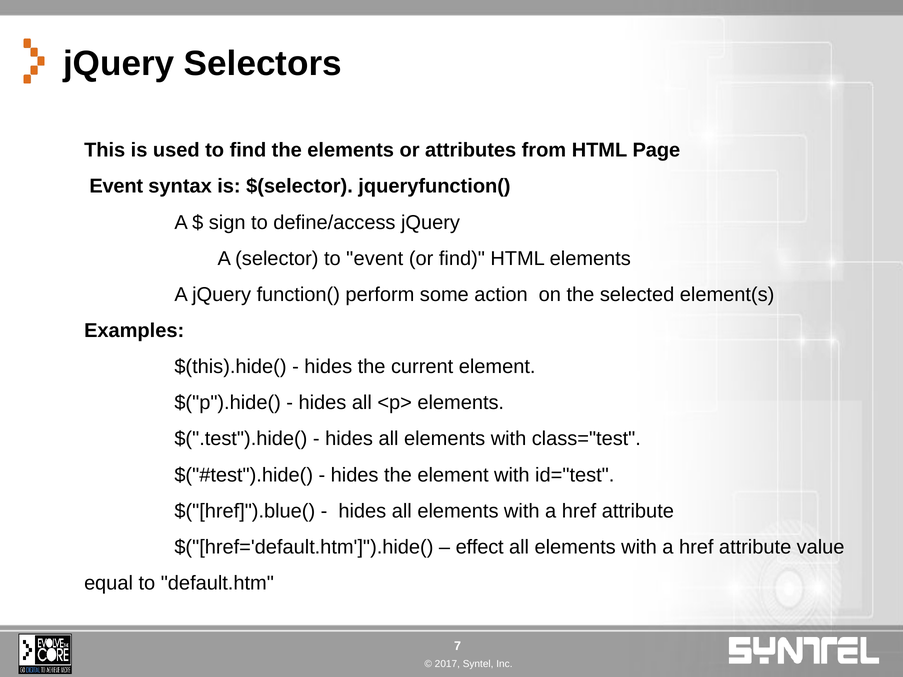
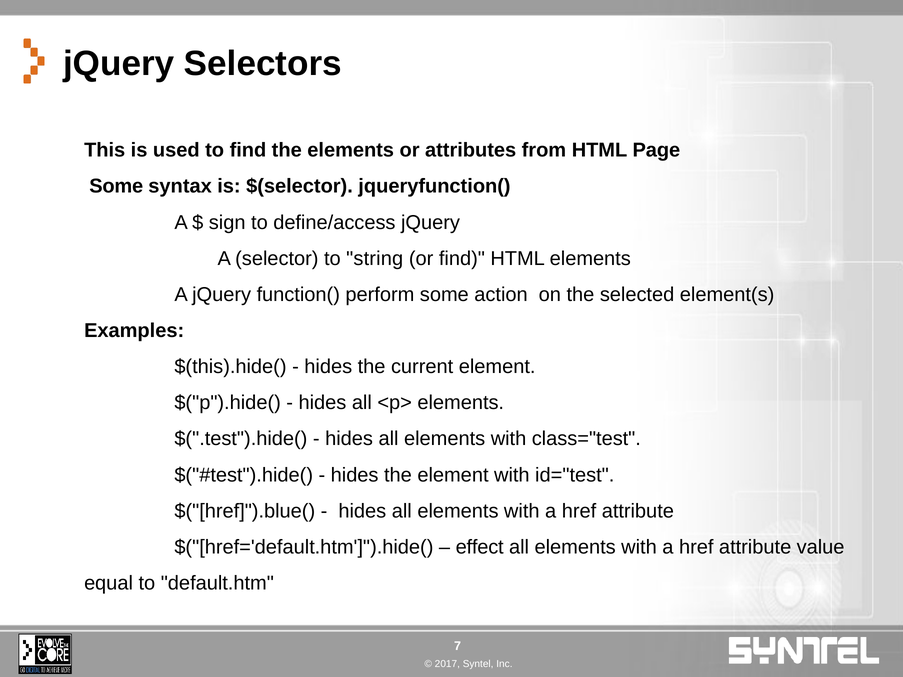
Event at (116, 186): Event -> Some
to event: event -> string
